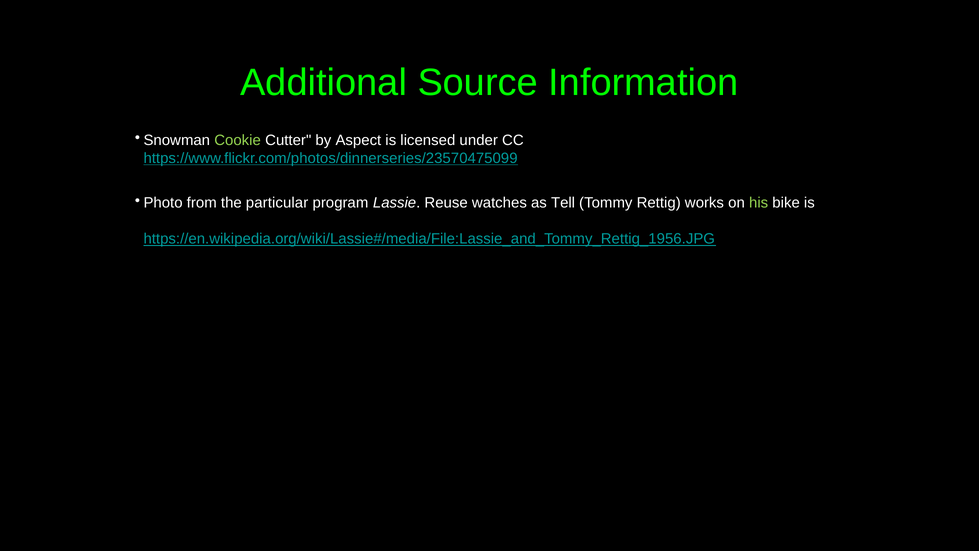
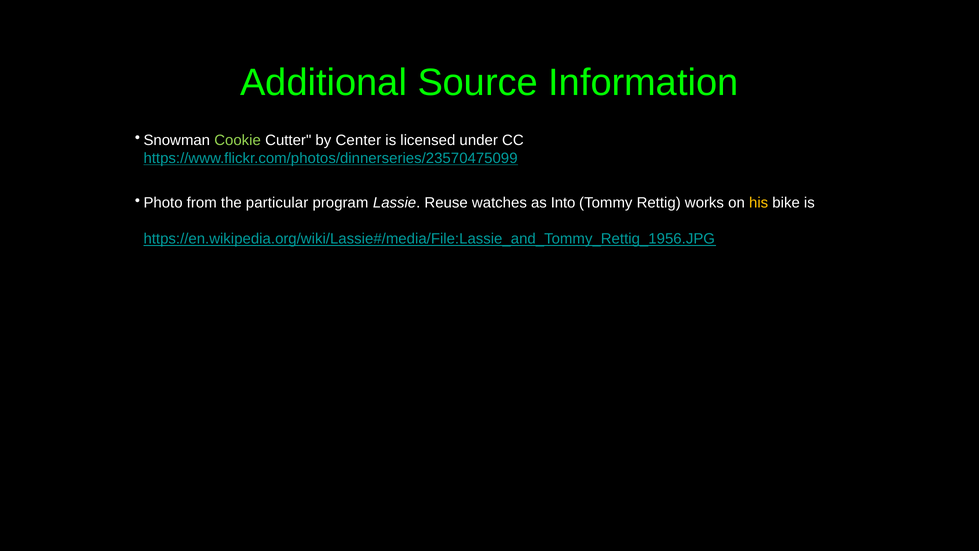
Aspect: Aspect -> Center
Tell: Tell -> Into
his colour: light green -> yellow
